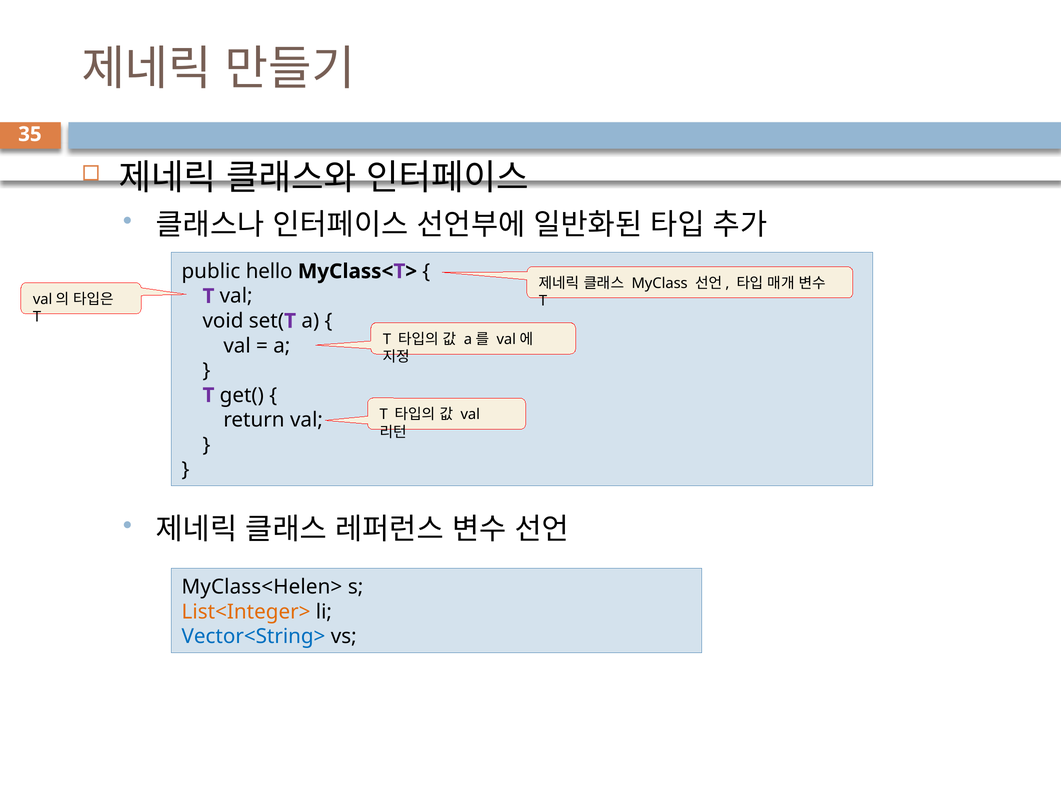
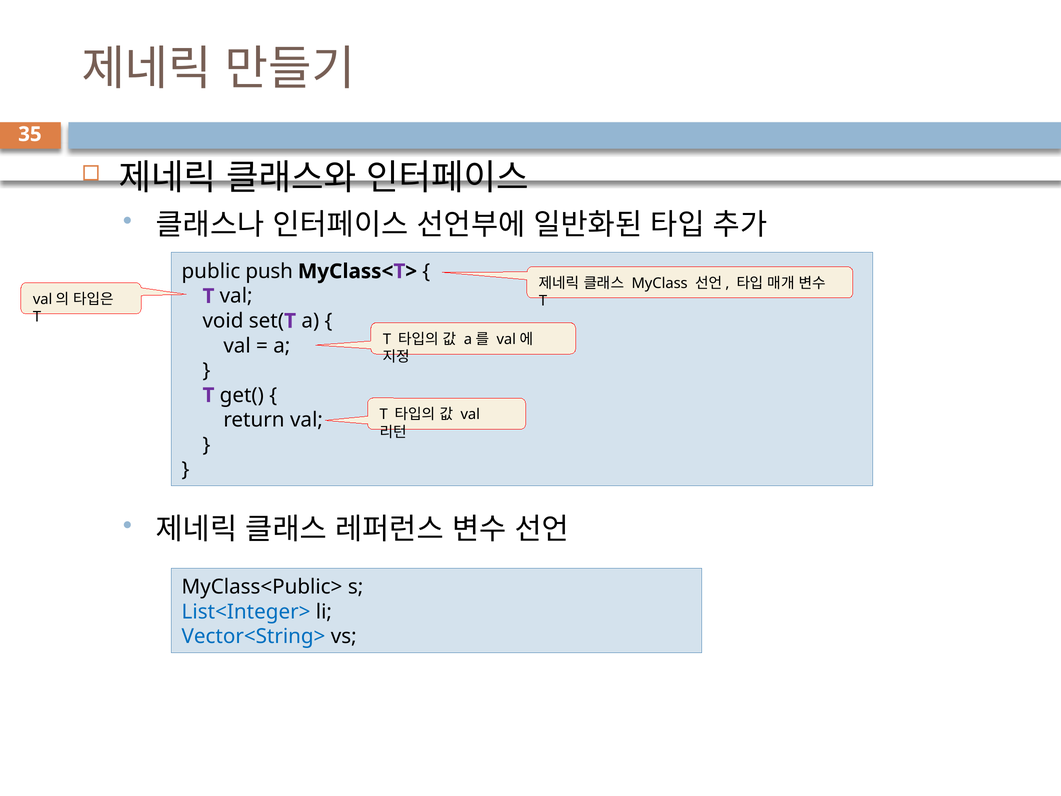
hello: hello -> push
MyClass<Helen>: MyClass<Helen> -> MyClass<Public>
List<Integer> colour: orange -> blue
